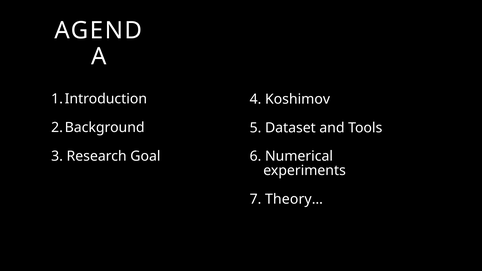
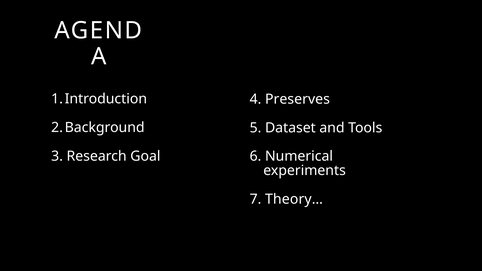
Koshimov: Koshimov -> Preserves
